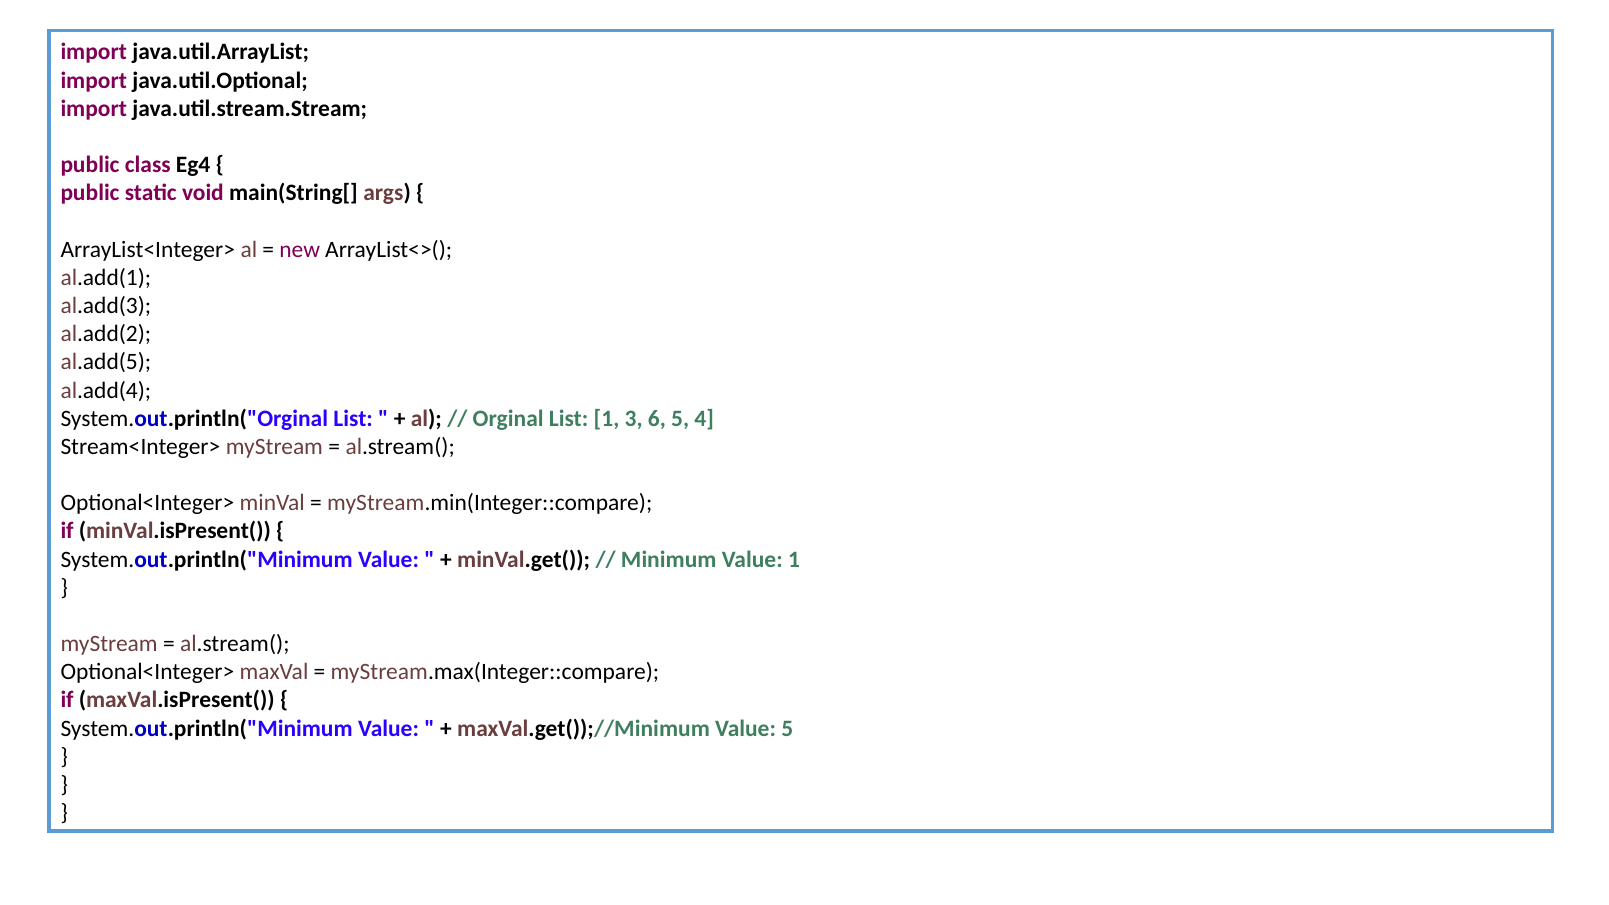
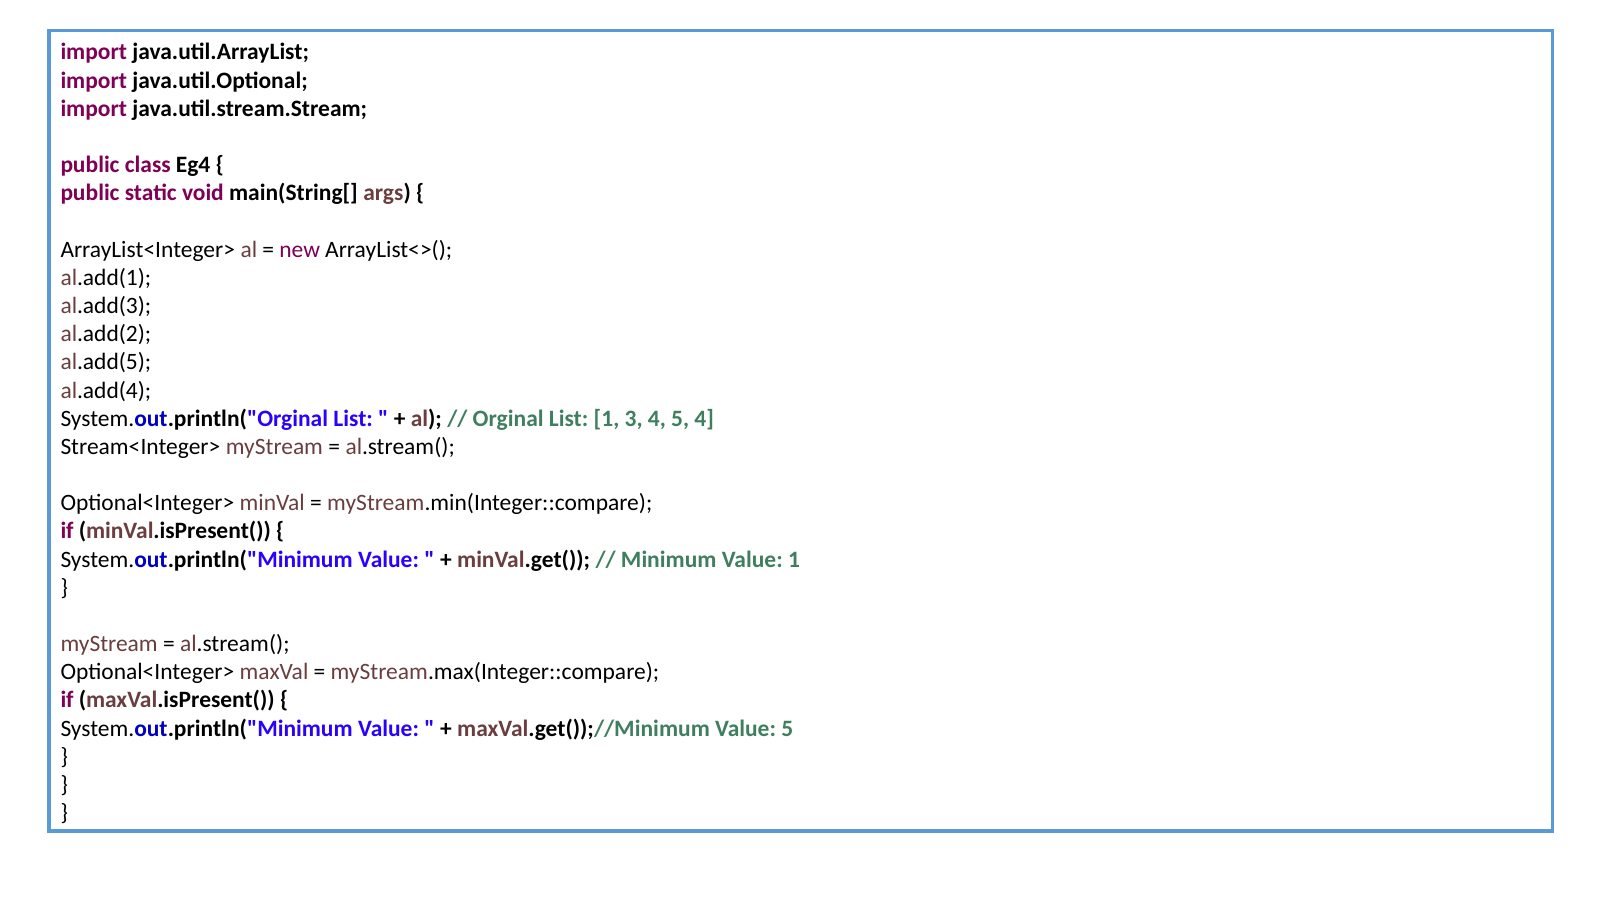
3 6: 6 -> 4
